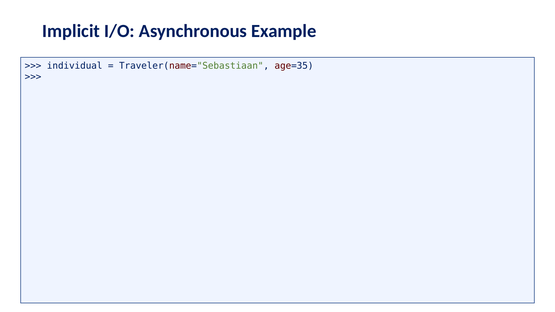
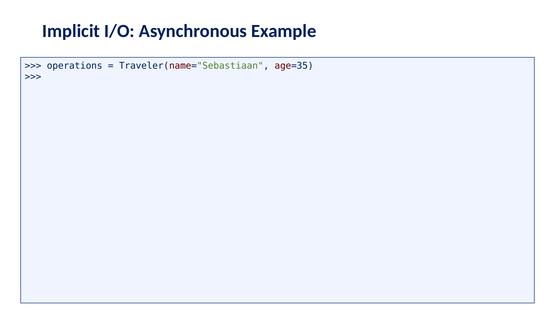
individual: individual -> operations
